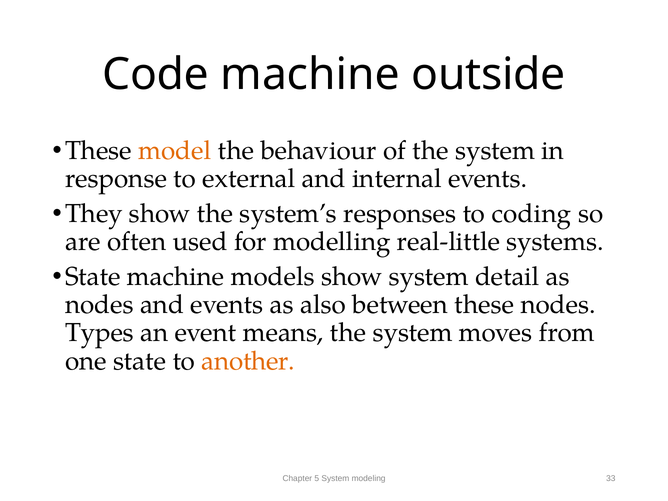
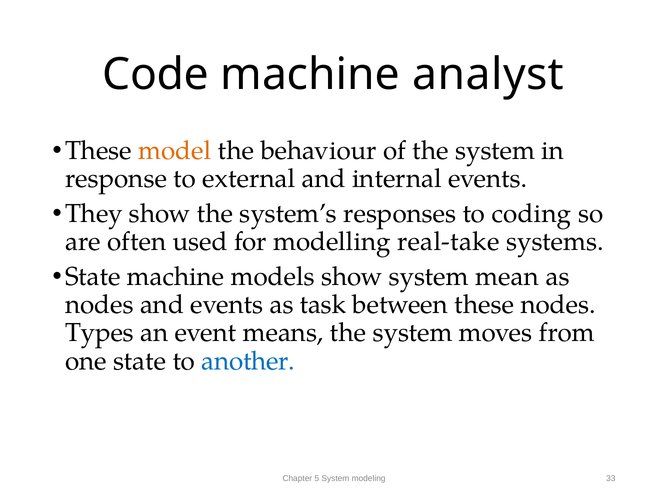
outside: outside -> analyst
real-little: real-little -> real-take
detail: detail -> mean
also: also -> task
another colour: orange -> blue
